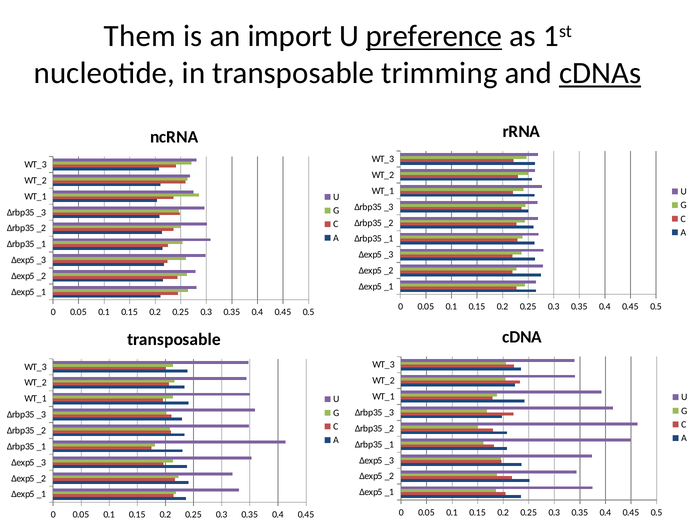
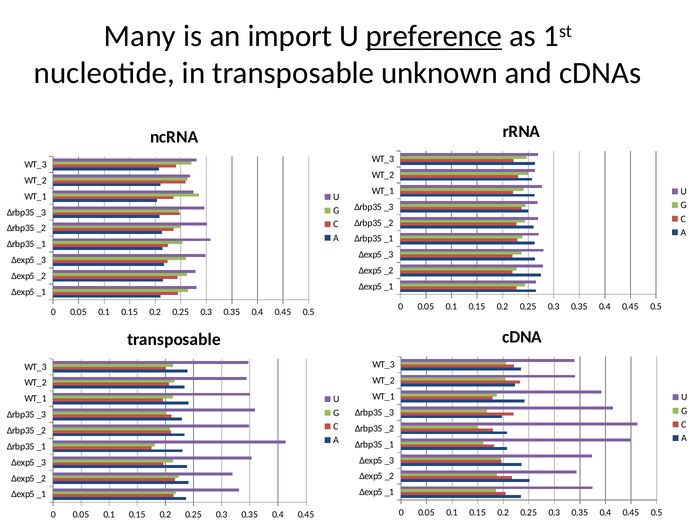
Them: Them -> Many
trimming: trimming -> unknown
cDNAs underline: present -> none
